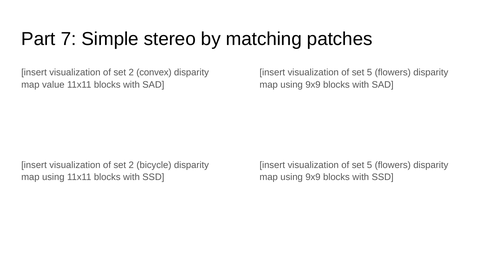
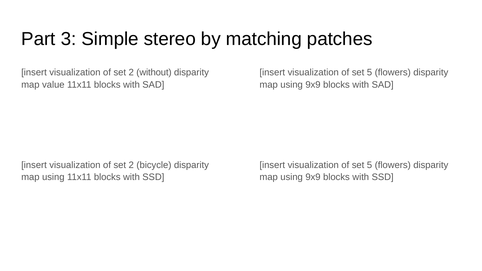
7: 7 -> 3
convex: convex -> without
